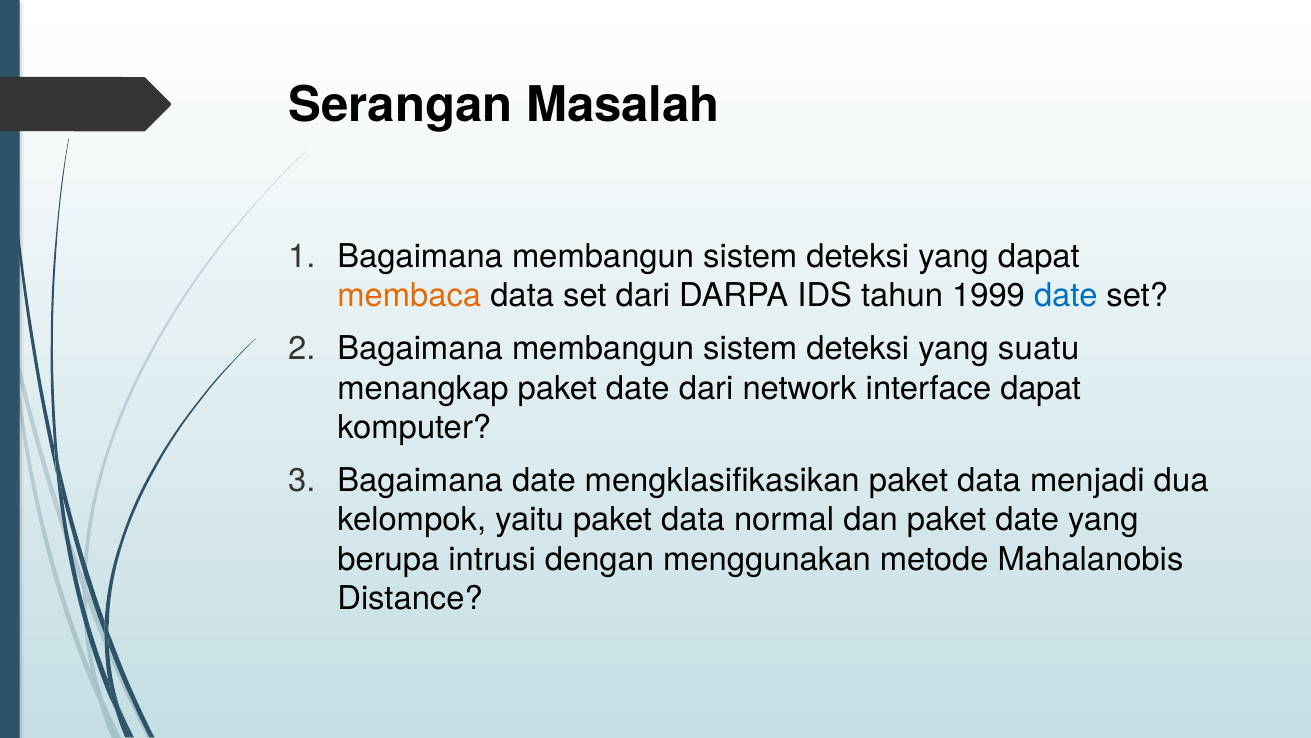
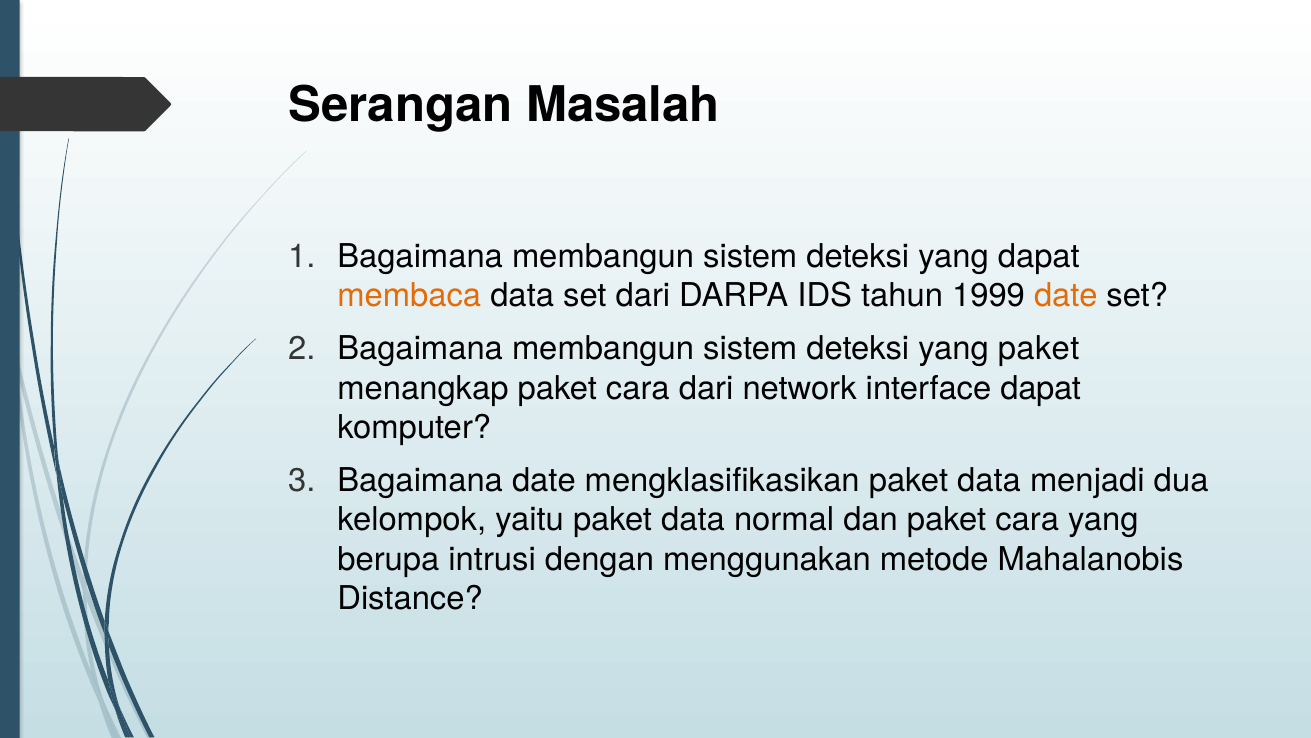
date at (1066, 296) colour: blue -> orange
yang suatu: suatu -> paket
menangkap paket date: date -> cara
dan paket date: date -> cara
